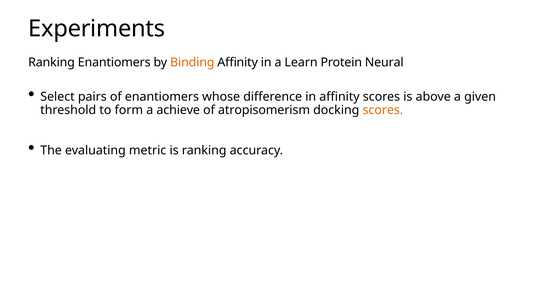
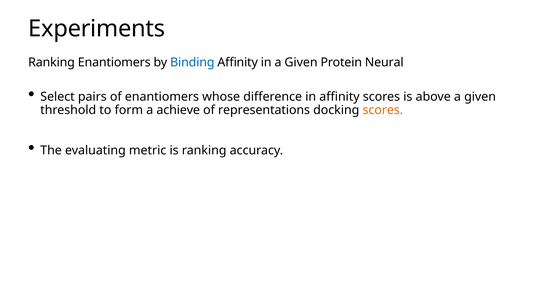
Binding colour: orange -> blue
in a Learn: Learn -> Given
atropisomerism: atropisomerism -> representations
